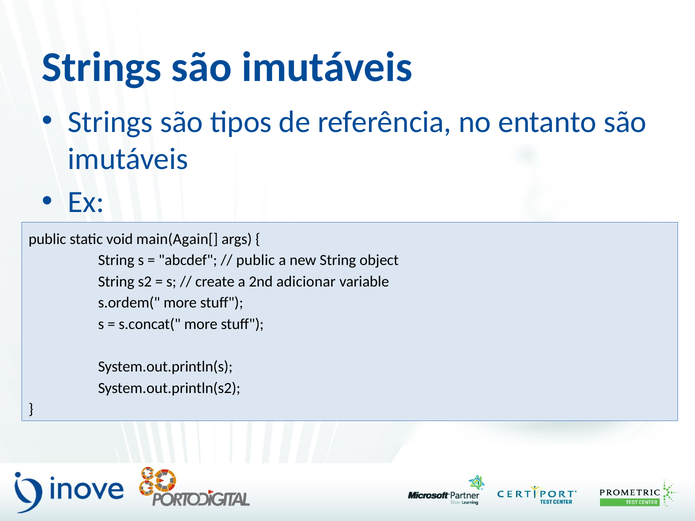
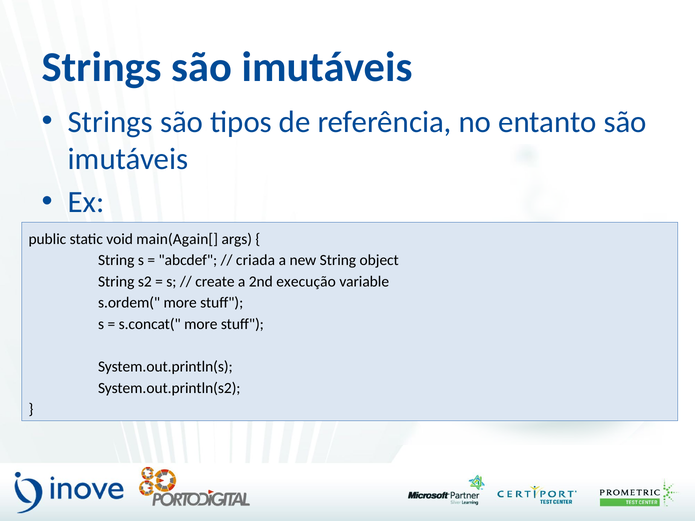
public at (256, 260): public -> criada
adicionar: adicionar -> execução
